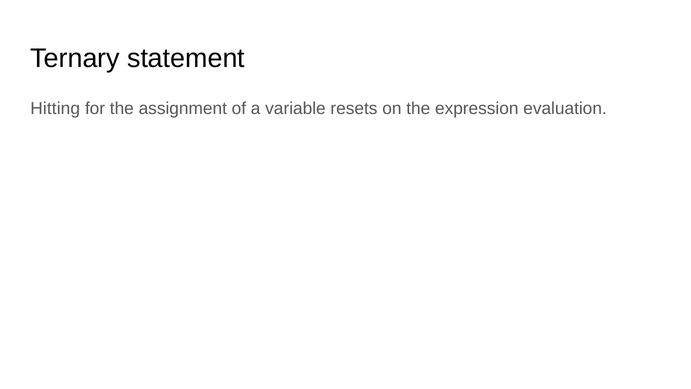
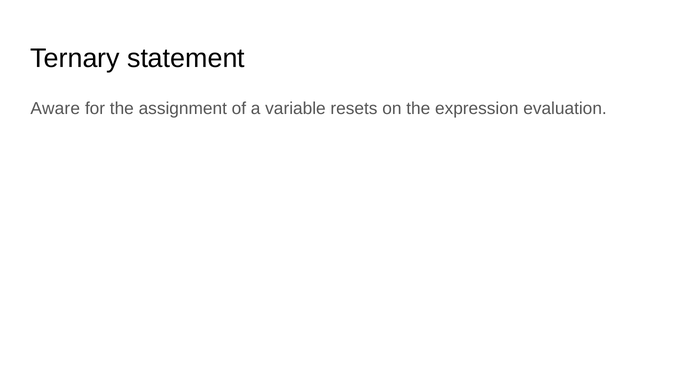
Hitting: Hitting -> Aware
